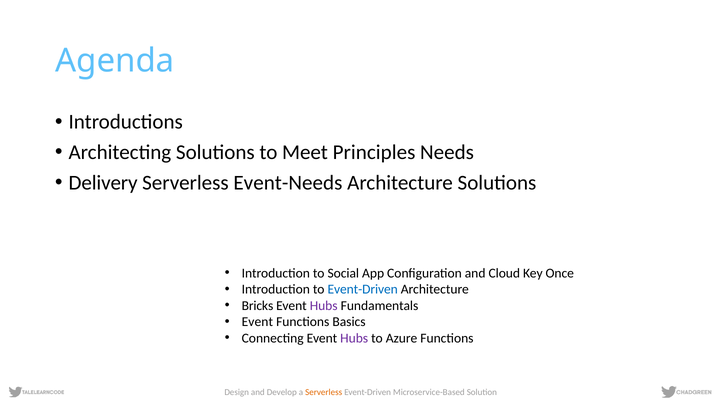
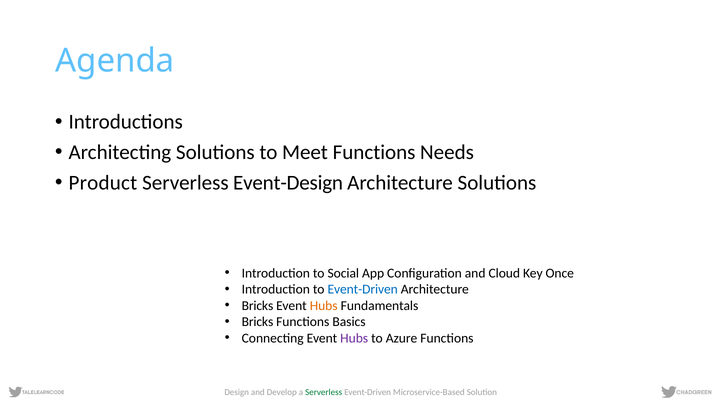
Meet Principles: Principles -> Functions
Delivery: Delivery -> Product
Event-Needs: Event-Needs -> Event-Design
Hubs at (324, 306) colour: purple -> orange
Event at (257, 322): Event -> Bricks
Serverless at (324, 392) colour: orange -> green
